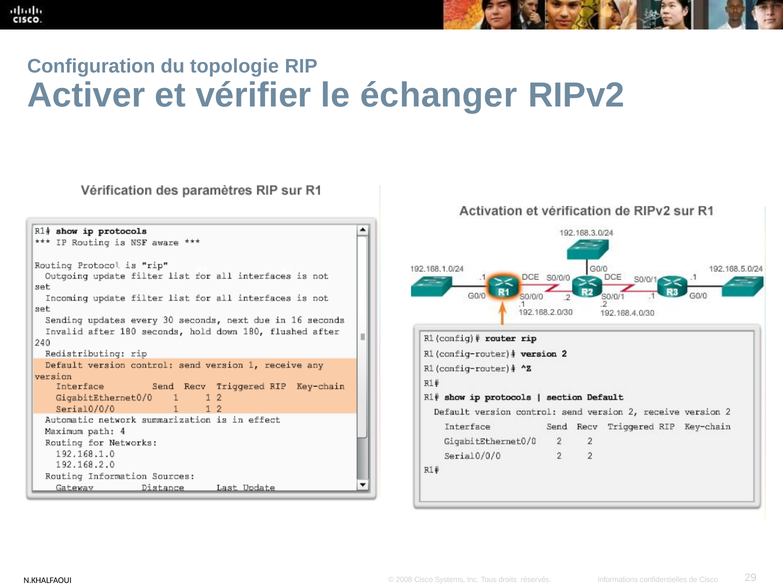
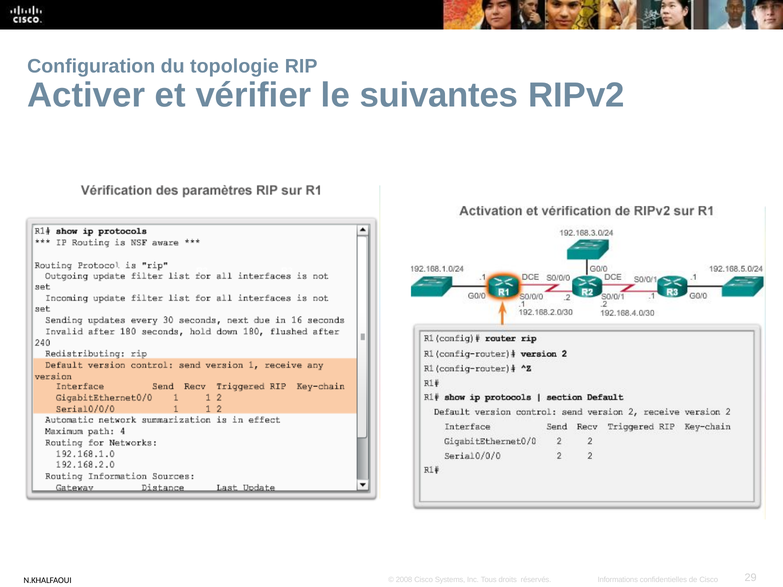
échanger: échanger -> suivantes
